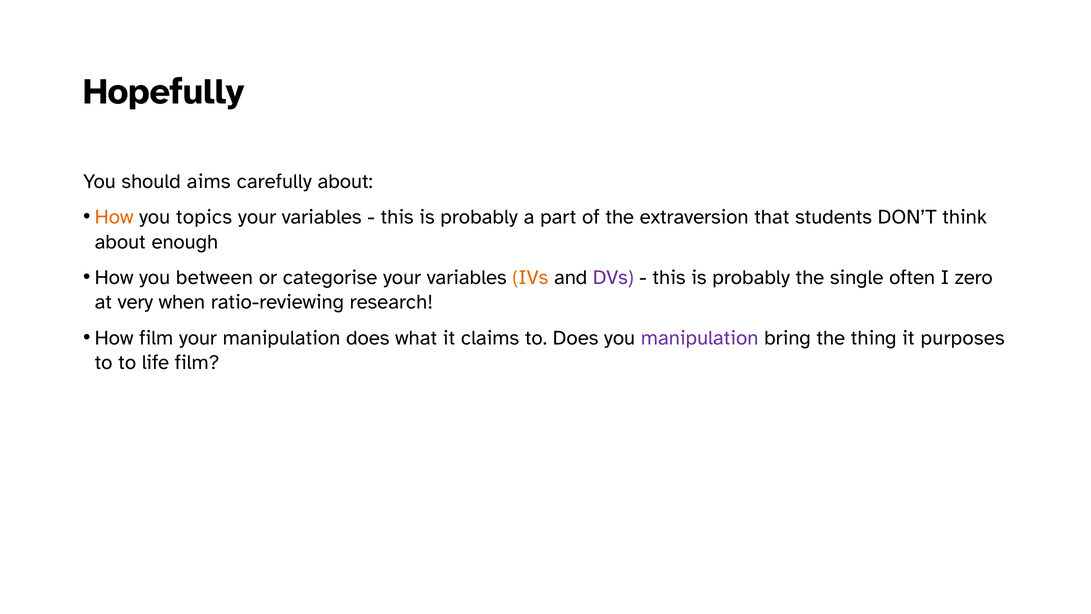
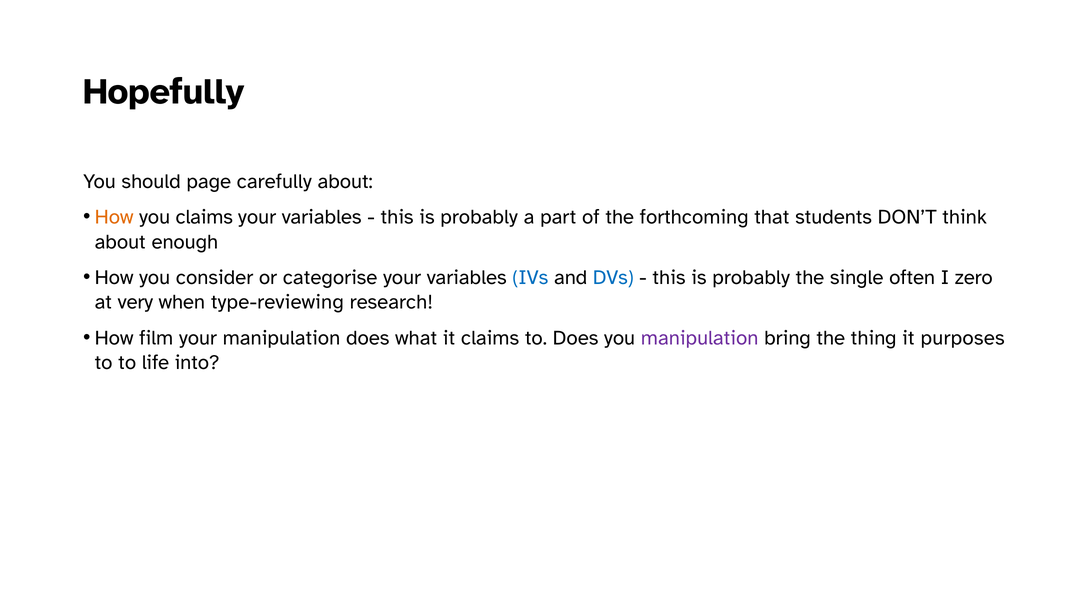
aims: aims -> page
you topics: topics -> claims
extraversion: extraversion -> forthcoming
between: between -> consider
IVs colour: orange -> blue
DVs colour: purple -> blue
ratio-reviewing: ratio-reviewing -> type-reviewing
life film: film -> into
